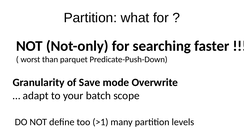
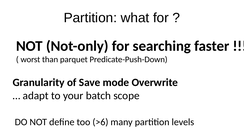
>1: >1 -> >6
